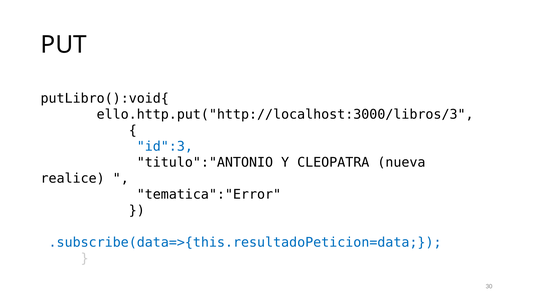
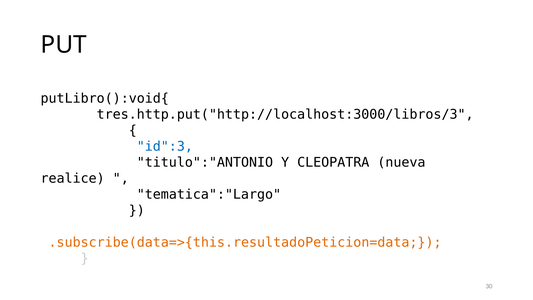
ello.http.put("http://localhost:3000/libros/3: ello.http.put("http://localhost:3000/libros/3 -> tres.http.put("http://localhost:3000/libros/3
tematica":"Error: tematica":"Error -> tematica":"Largo
.subscribe(data=>{this.resultadoPeticion=data colour: blue -> orange
